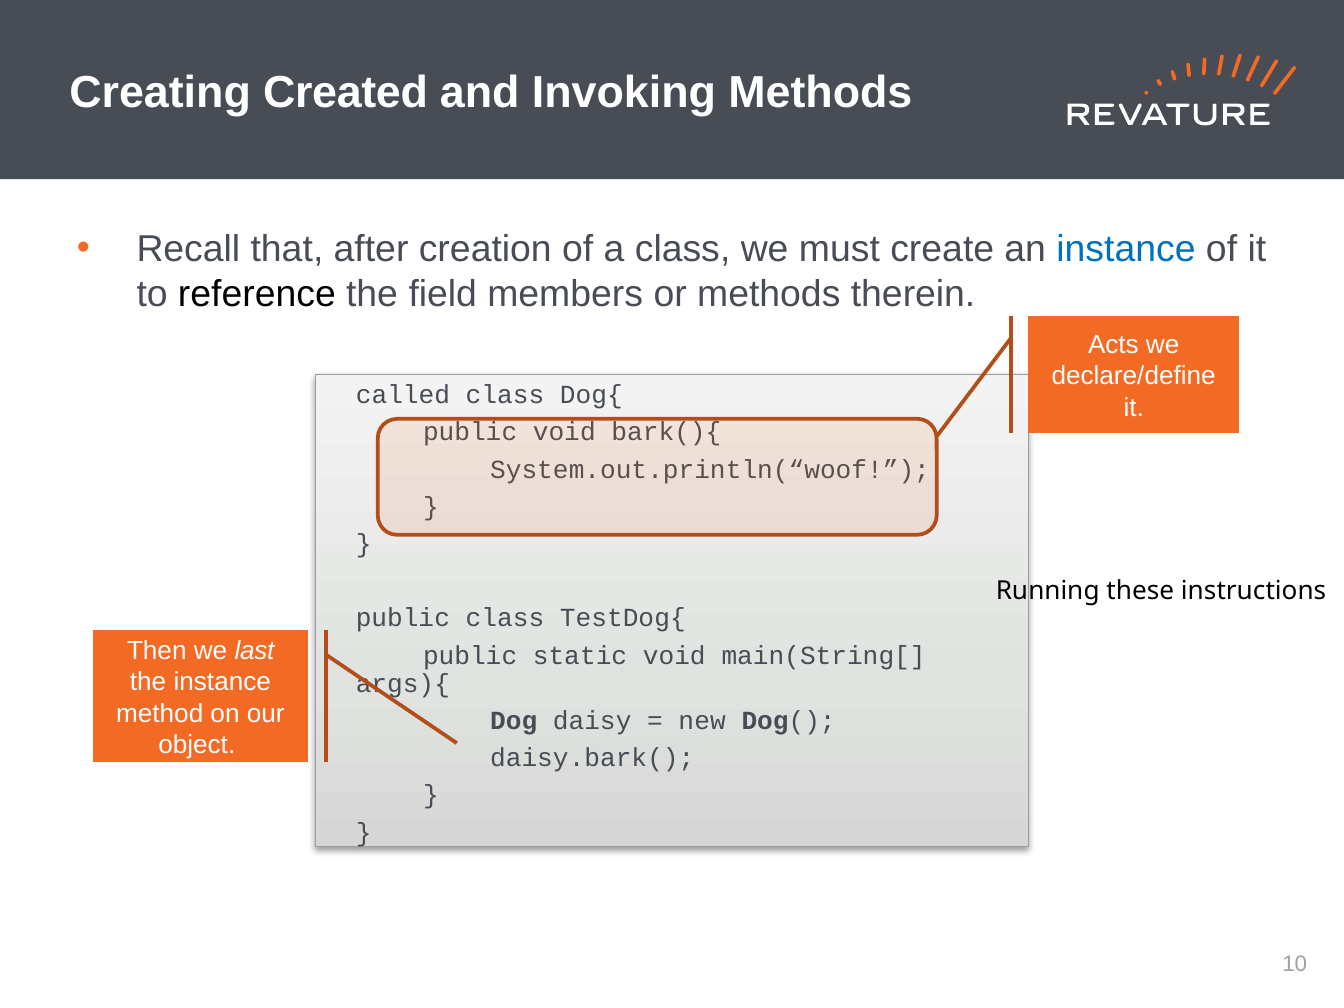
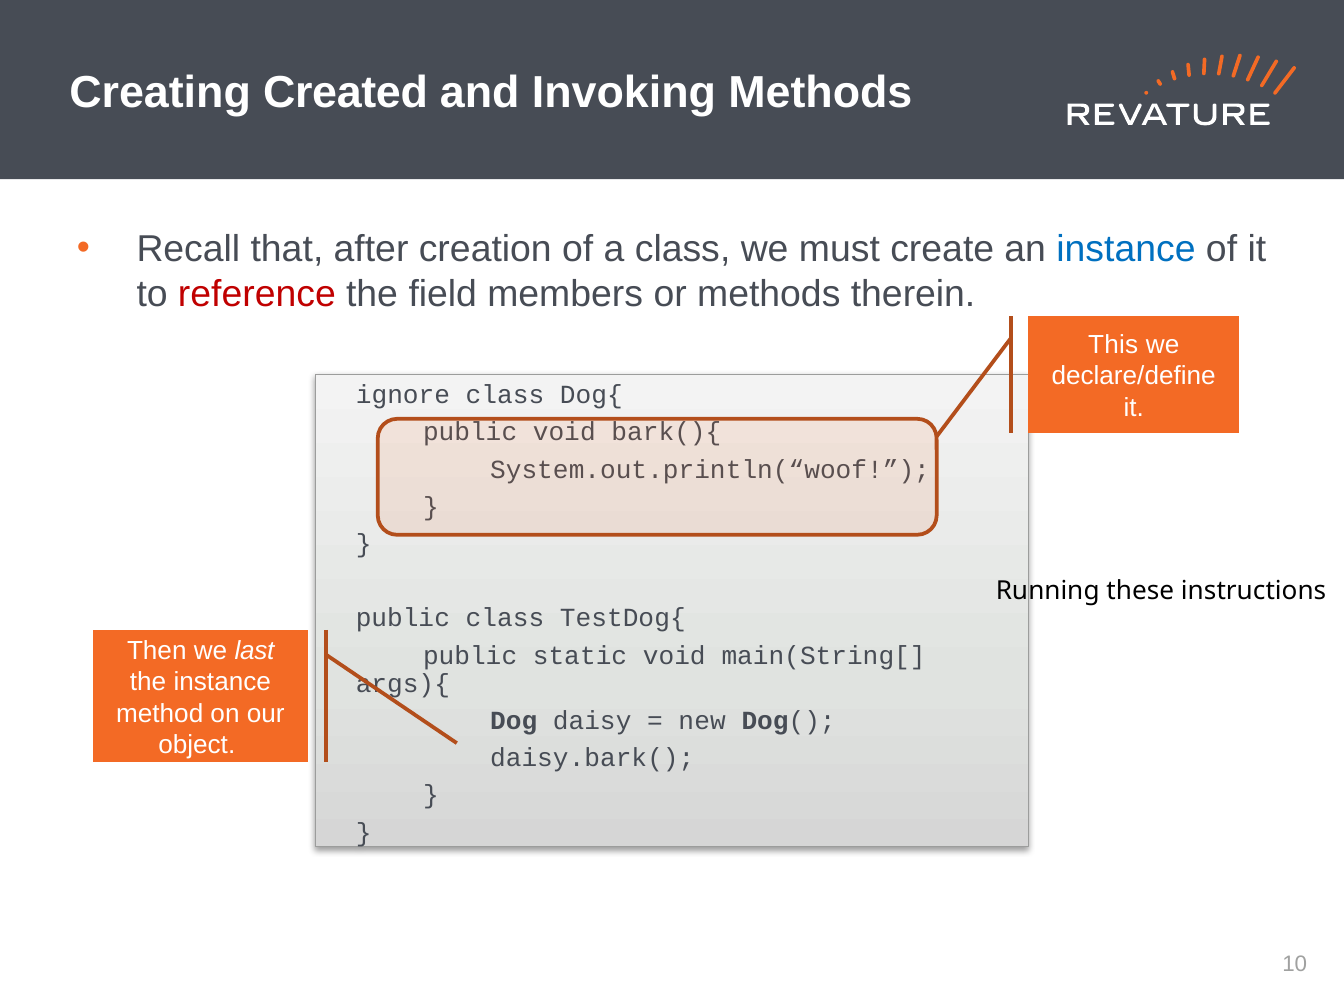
reference colour: black -> red
Acts: Acts -> This
called: called -> ignore
